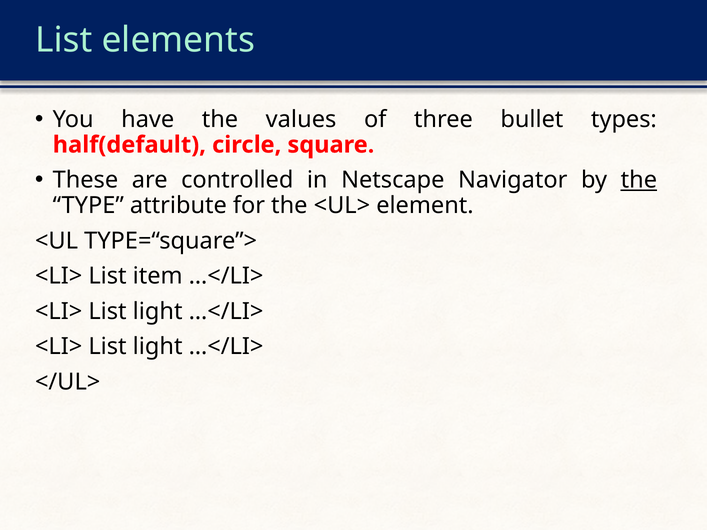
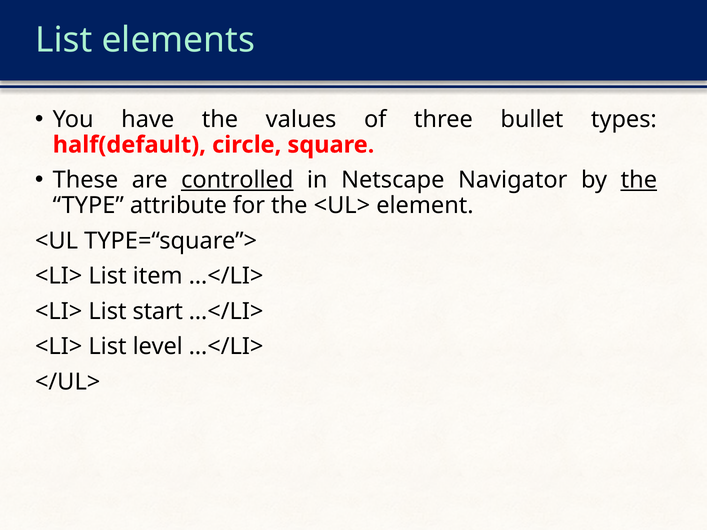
controlled underline: none -> present
light at (158, 311): light -> start
light at (158, 347): light -> level
